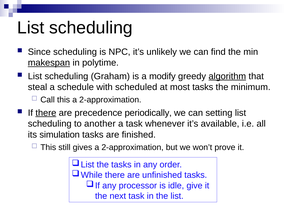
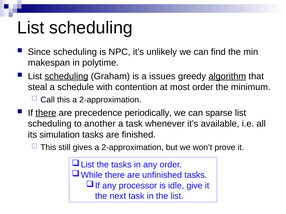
makespan underline: present -> none
scheduling at (66, 76) underline: none -> present
modify: modify -> issues
scheduled: scheduled -> contention
most tasks: tasks -> order
setting: setting -> sparse
